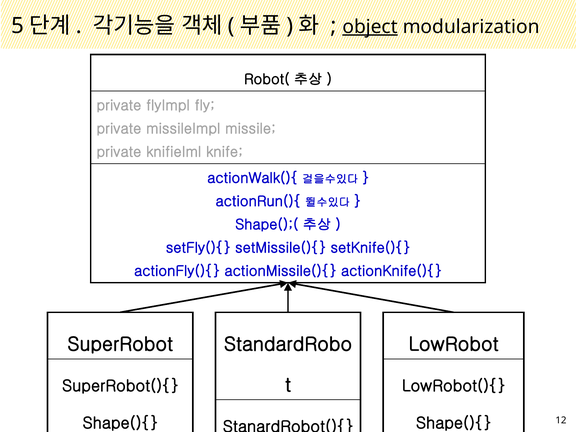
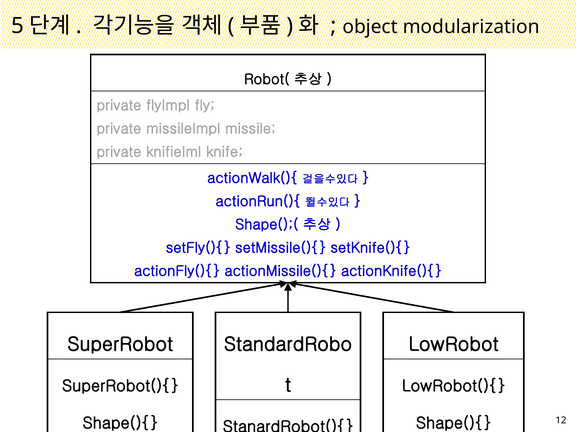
object underline: present -> none
